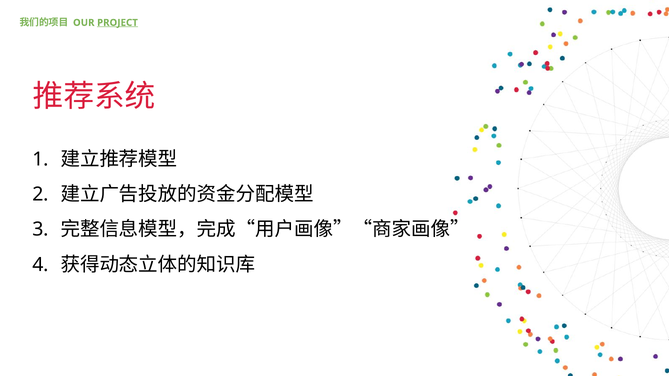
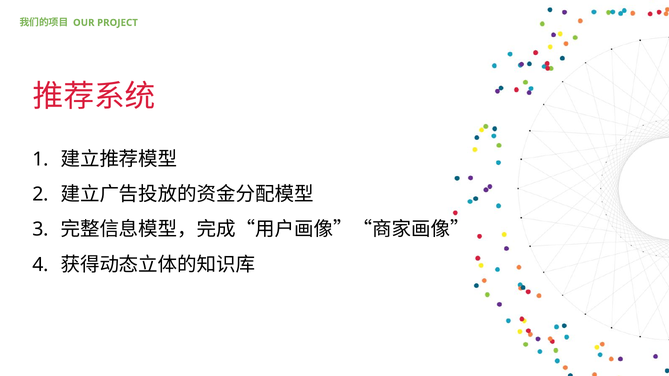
PROJECT underline: present -> none
